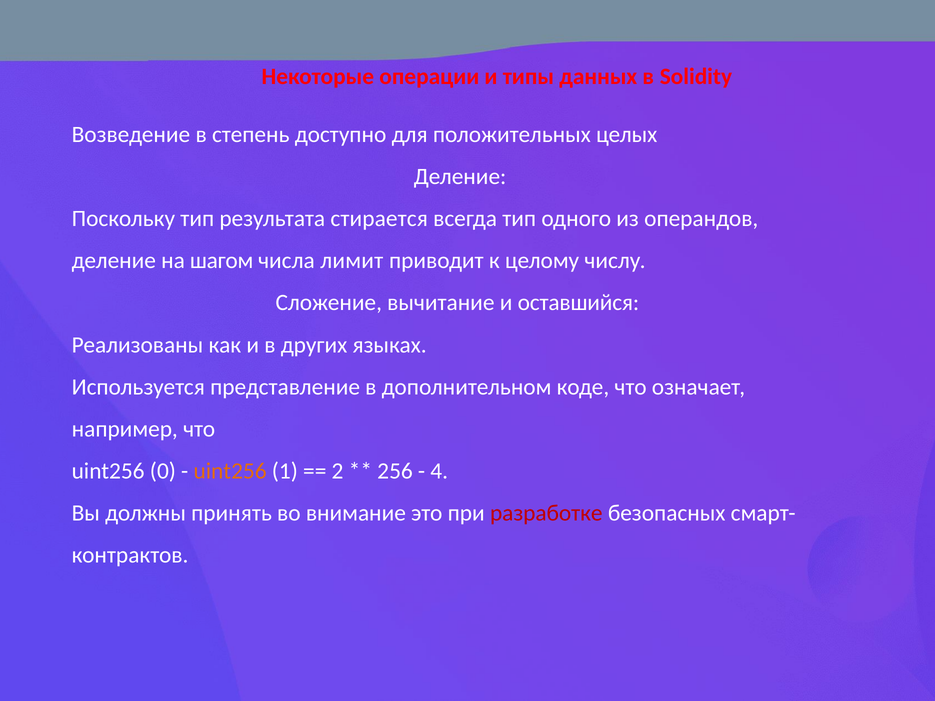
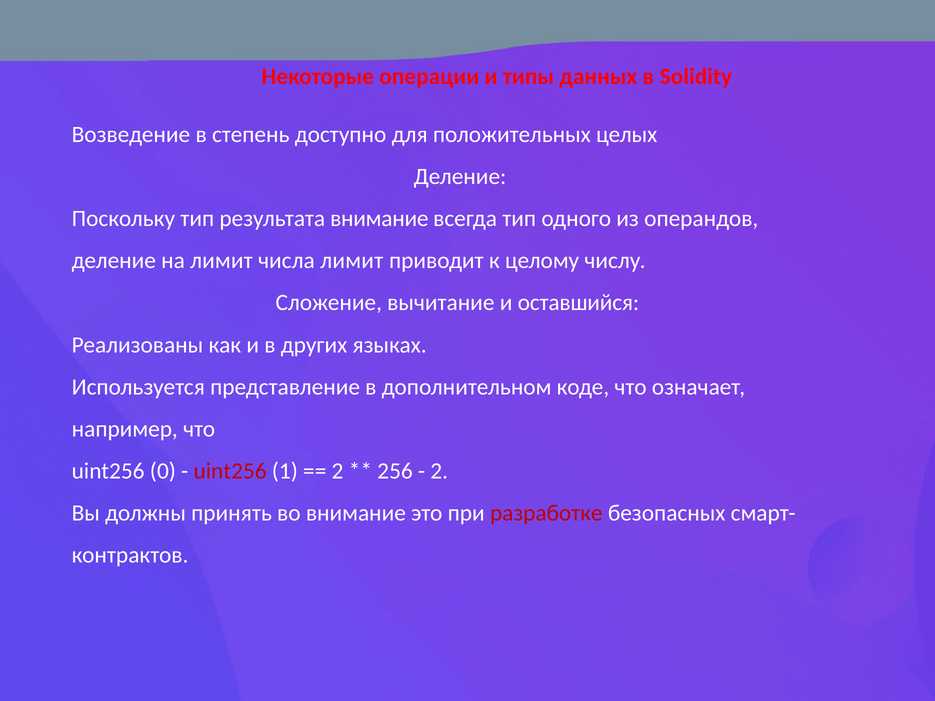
результата стирается: стирается -> внимание
на шагом: шагом -> лимит
uint256 at (230, 471) colour: orange -> red
4 at (439, 471): 4 -> 2
